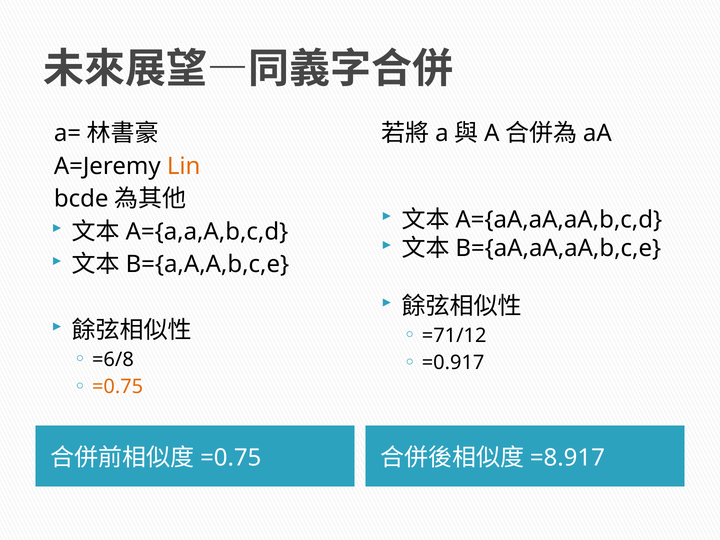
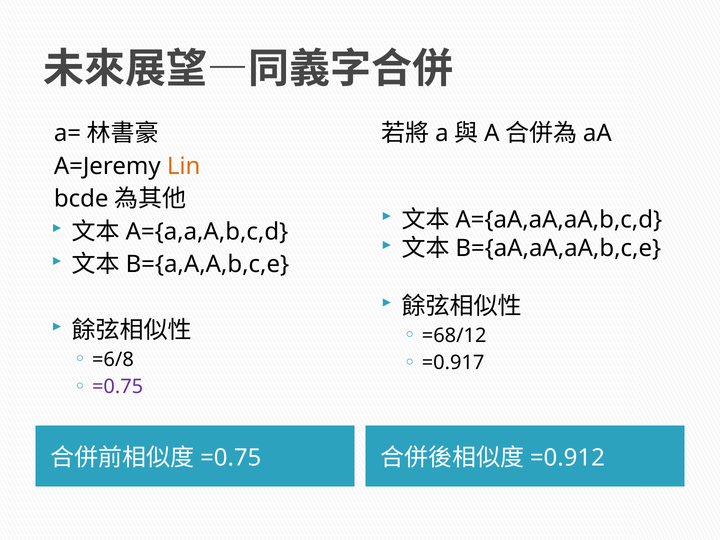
=71/12: =71/12 -> =68/12
=0.75 at (118, 387) colour: orange -> purple
=8.917: =8.917 -> =0.912
